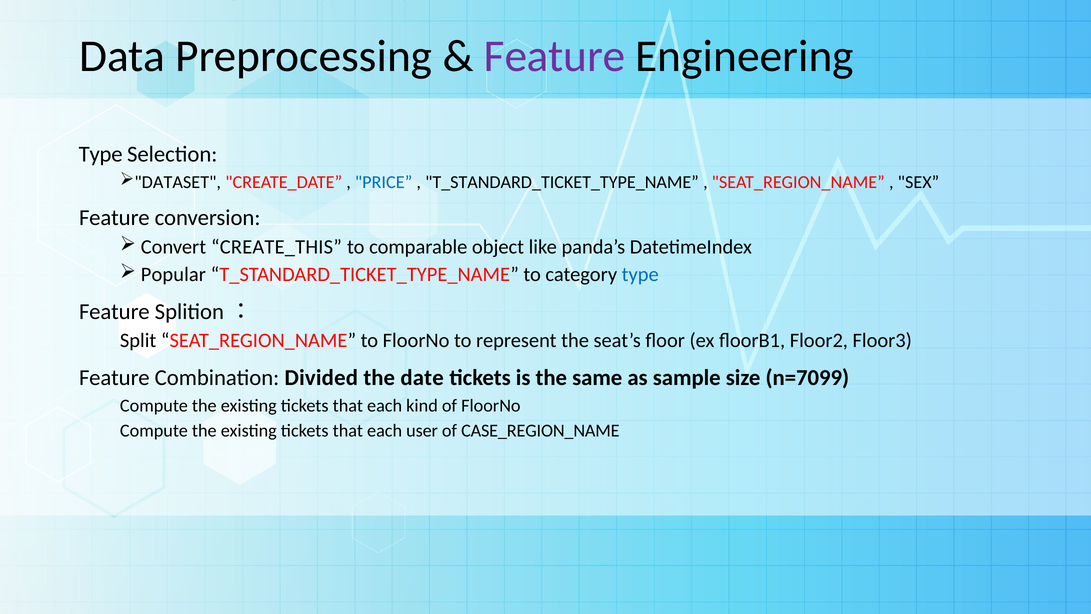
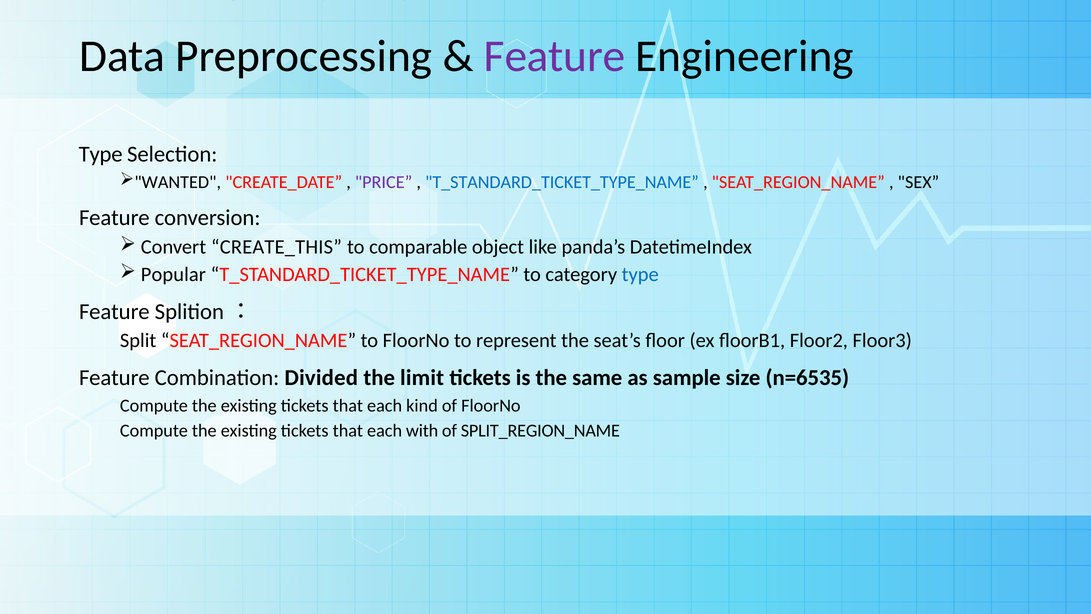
DATASET: DATASET -> WANTED
PRICE colour: blue -> purple
T_STANDARD_TICKET_TYPE_NAME at (562, 182) colour: black -> blue
date: date -> limit
n=7099: n=7099 -> n=6535
user: user -> with
CASE_REGION_NAME: CASE_REGION_NAME -> SPLIT_REGION_NAME
